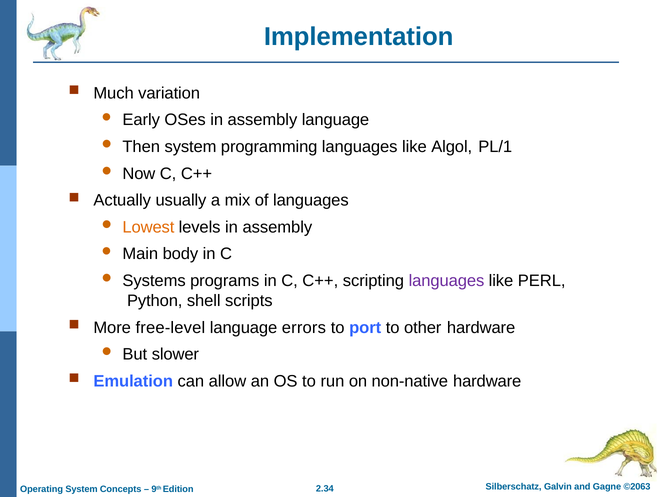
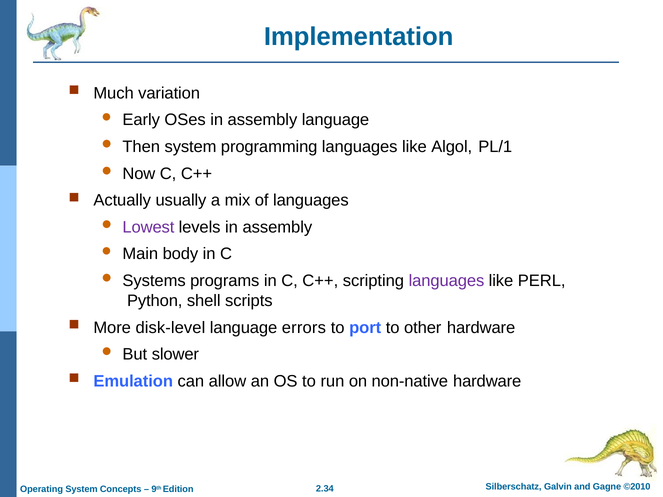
Lowest colour: orange -> purple
free-level: free-level -> disk-level
©2063: ©2063 -> ©2010
